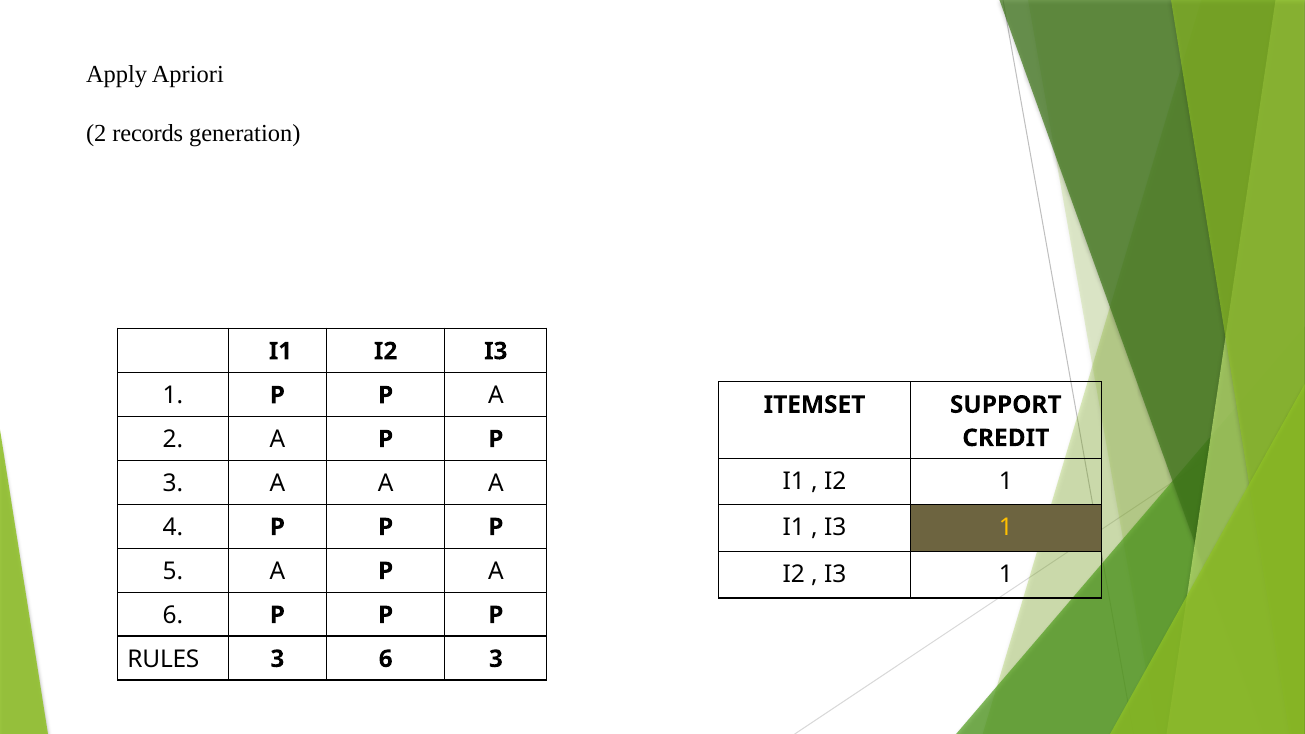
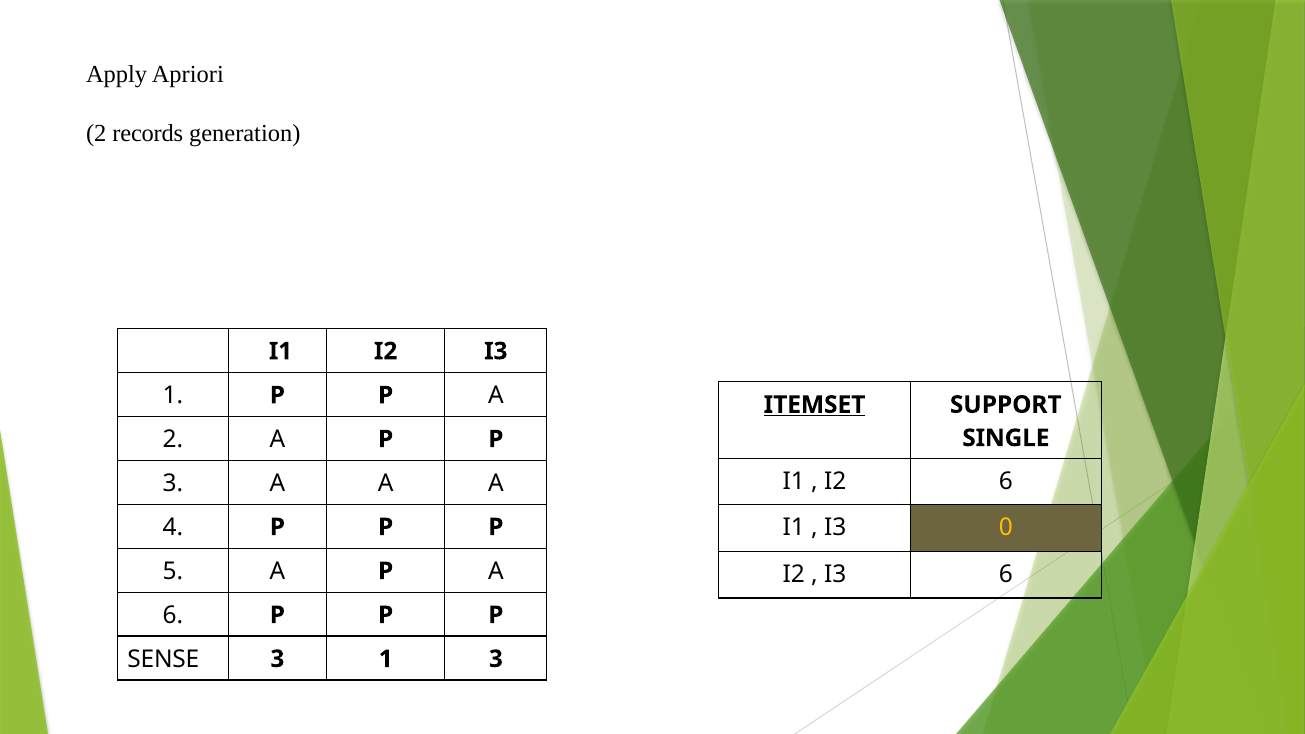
ITEMSET underline: none -> present
CREDIT: CREDIT -> SINGLE
I2 1: 1 -> 6
1 at (1006, 528): 1 -> 0
1 at (1006, 574): 1 -> 6
RULES: RULES -> SENSE
3 6: 6 -> 1
